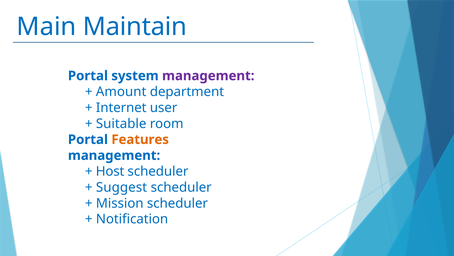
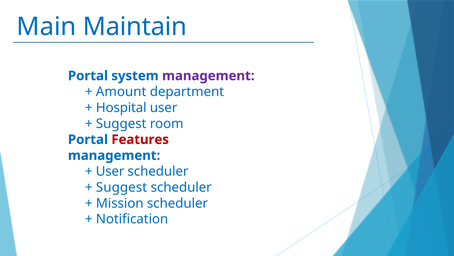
Internet: Internet -> Hospital
Suitable at (121, 123): Suitable -> Suggest
Features colour: orange -> red
Host at (110, 171): Host -> User
